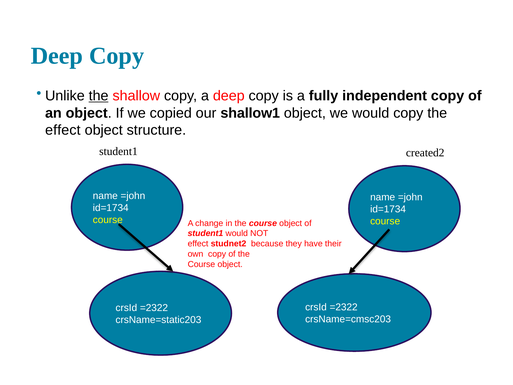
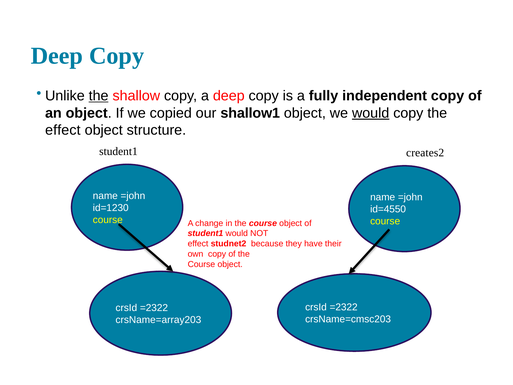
would at (371, 113) underline: none -> present
created2: created2 -> creates2
id=1734 at (111, 208): id=1734 -> id=1230
id=1734 at (388, 209): id=1734 -> id=4550
crsName=static203: crsName=static203 -> crsName=array203
